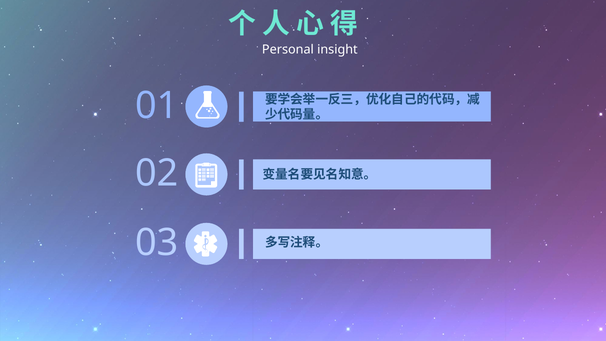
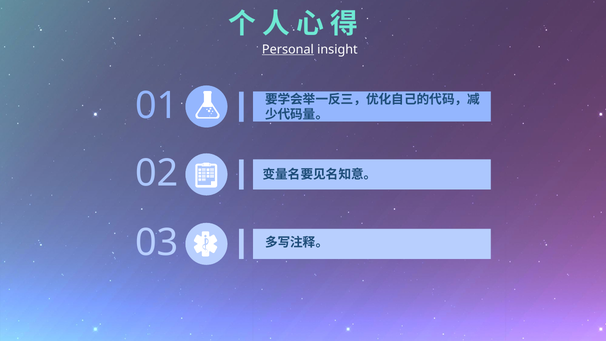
Personal underline: none -> present
